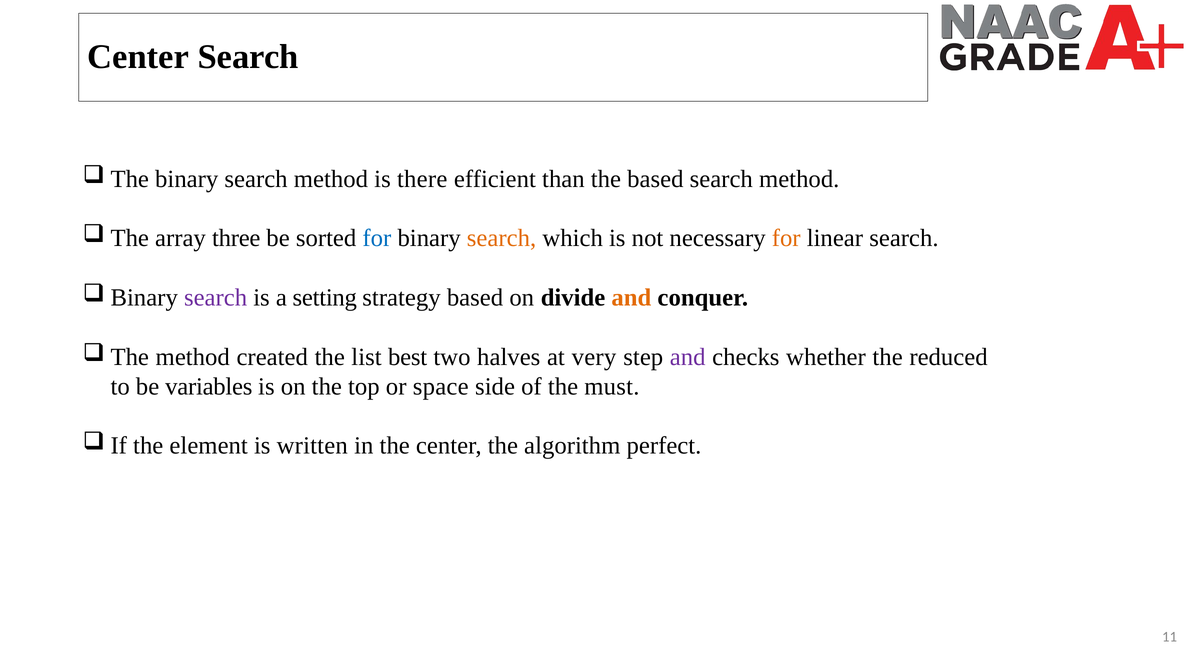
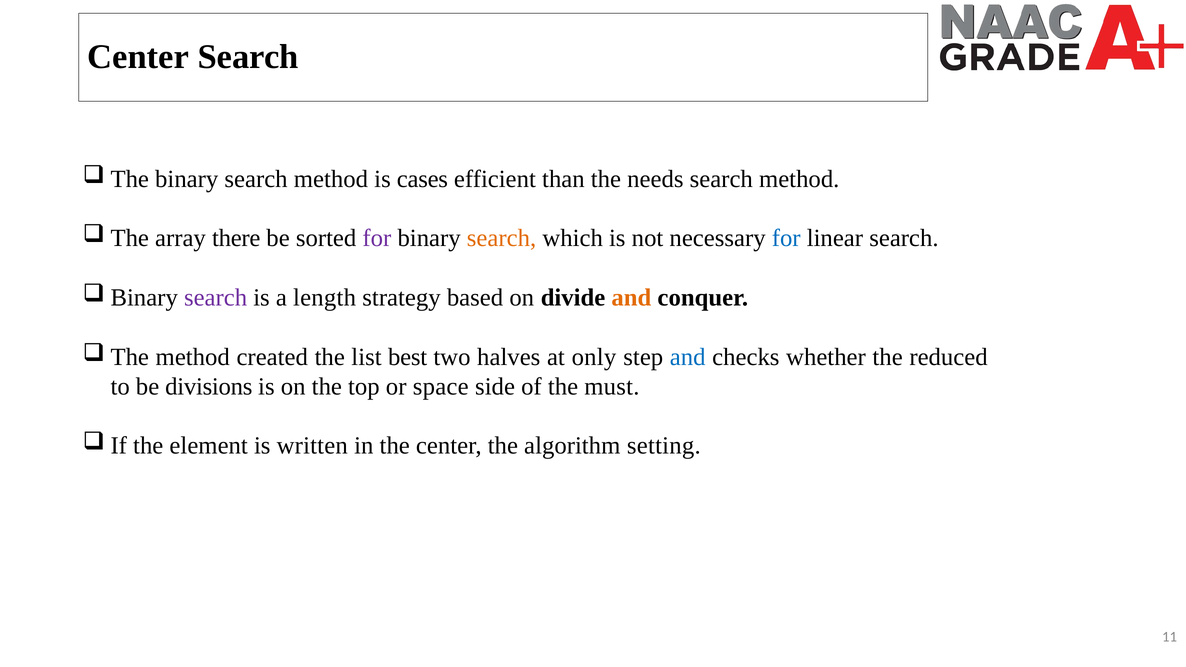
there: there -> cases
the based: based -> needs
three: three -> there
for at (377, 238) colour: blue -> purple
for at (786, 238) colour: orange -> blue
setting: setting -> length
very: very -> only
and at (688, 357) colour: purple -> blue
variables: variables -> divisions
perfect: perfect -> setting
